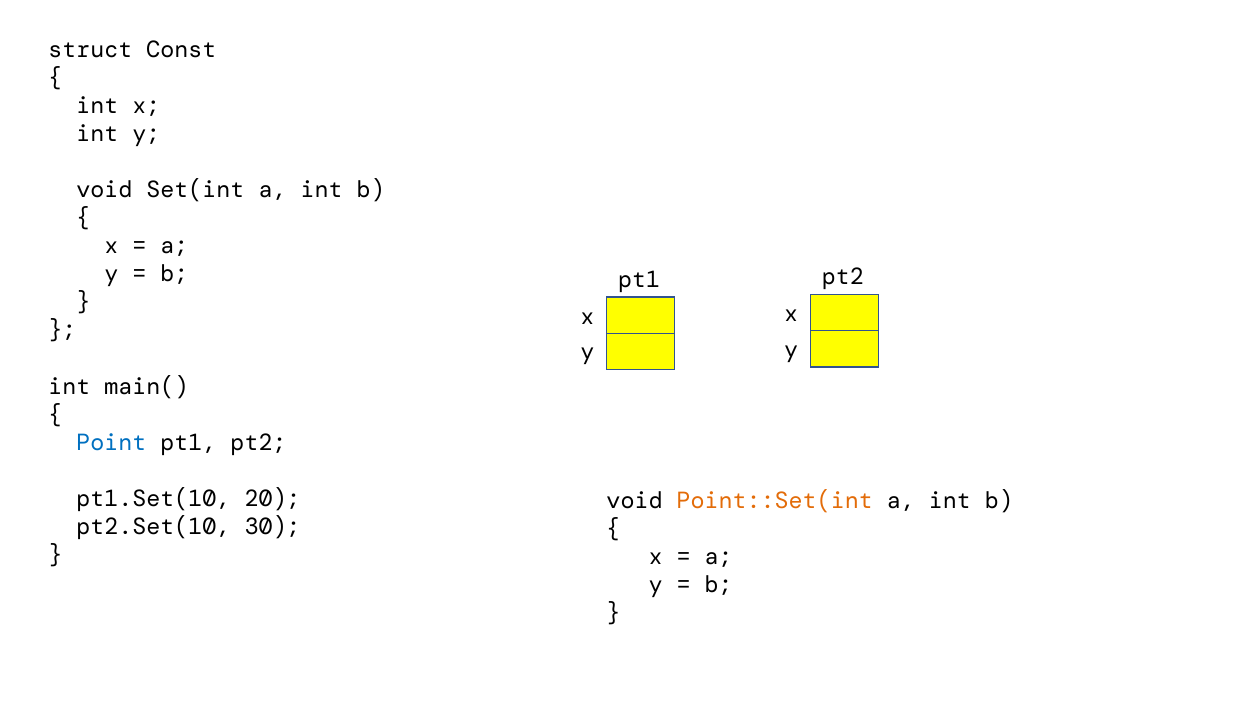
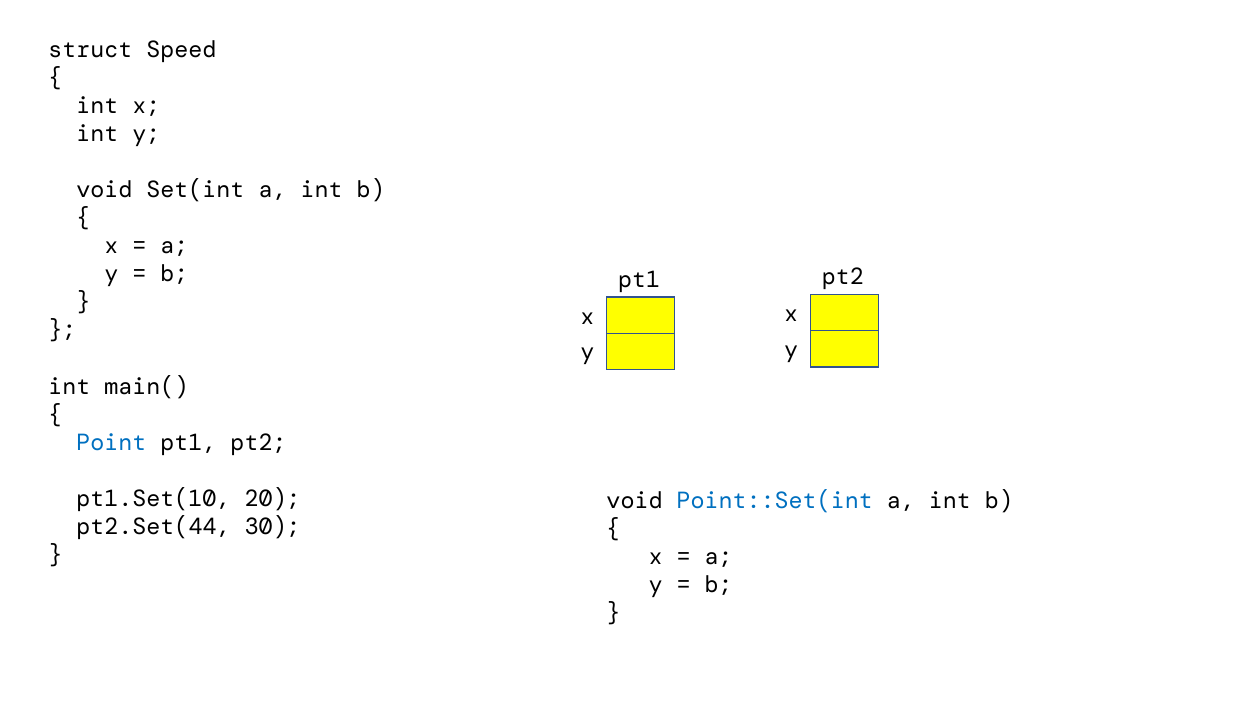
Const: Const -> Speed
Point::Set(int colour: orange -> blue
pt2.Set(10: pt2.Set(10 -> pt2.Set(44
